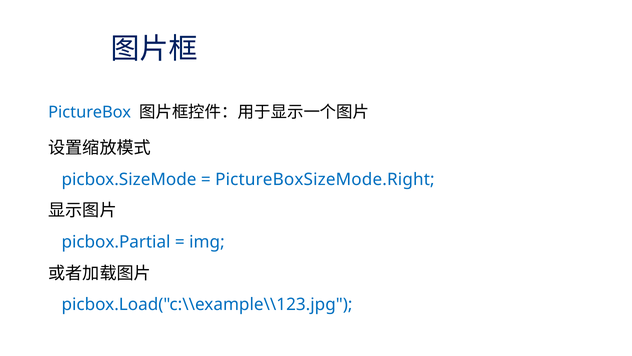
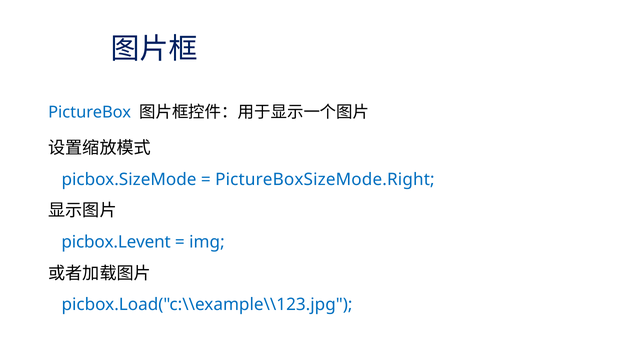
picbox.Partial: picbox.Partial -> picbox.Levent
